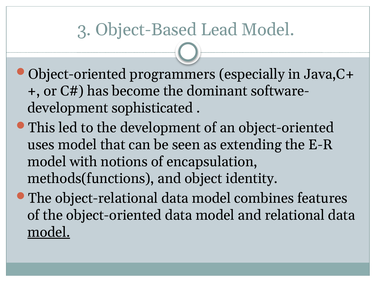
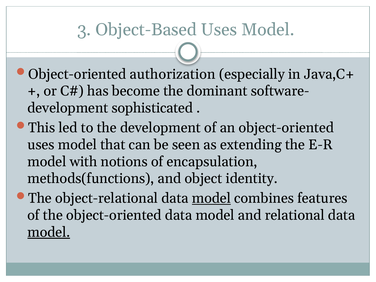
Object-Based Lead: Lead -> Uses
programmers: programmers -> authorization
model at (211, 198) underline: none -> present
